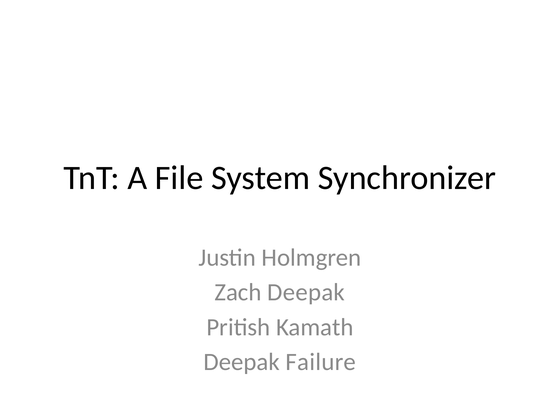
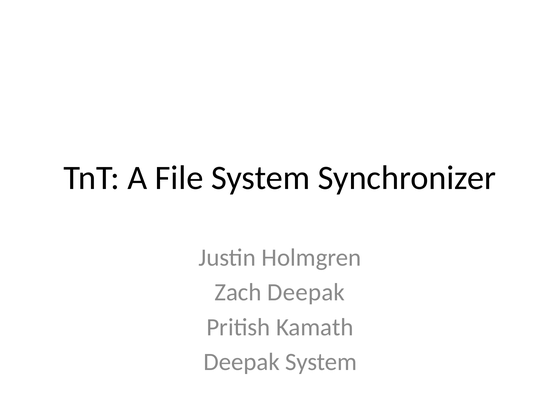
Deepak Failure: Failure -> System
